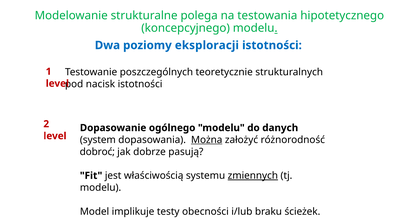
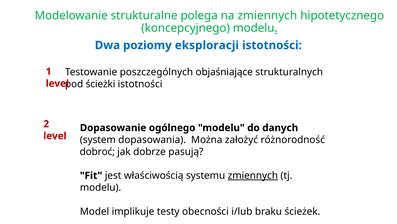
na testowania: testowania -> zmiennych
teoretycznie: teoretycznie -> objaśniające
nacisk: nacisk -> ścieżki
Można underline: present -> none
